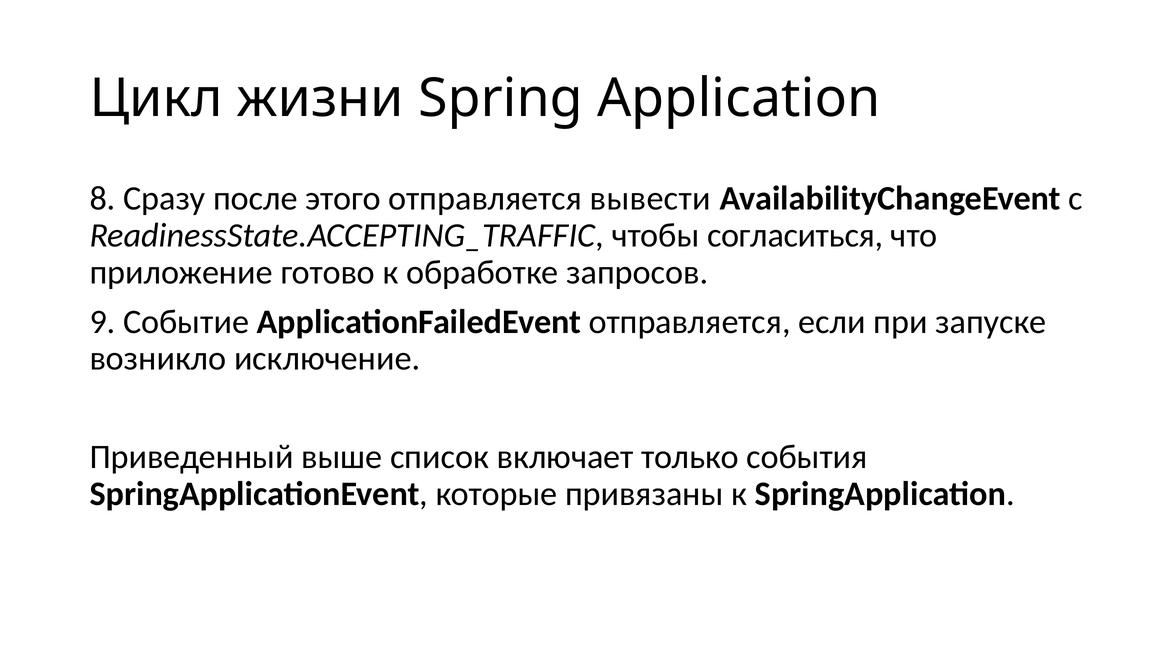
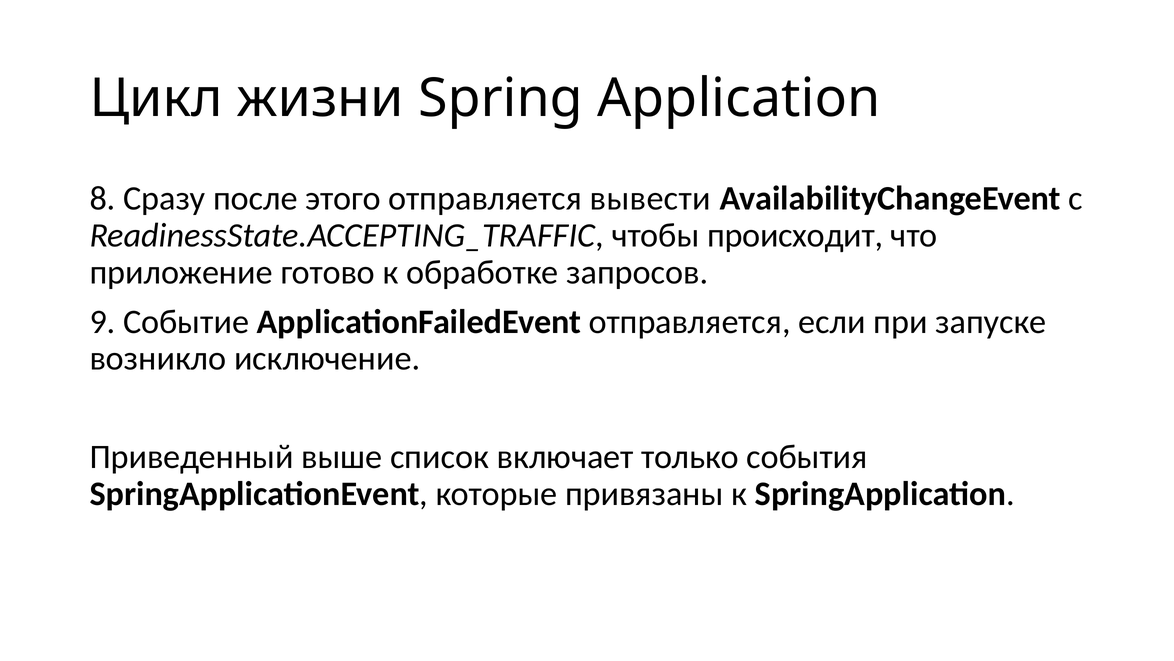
согласиться: согласиться -> происходит
